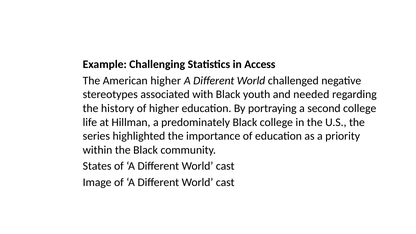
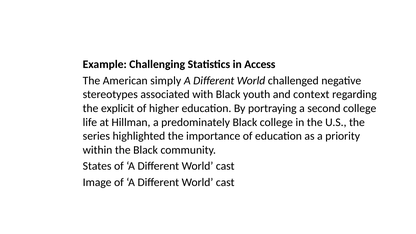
American higher: higher -> simply
needed: needed -> context
history: history -> explicit
